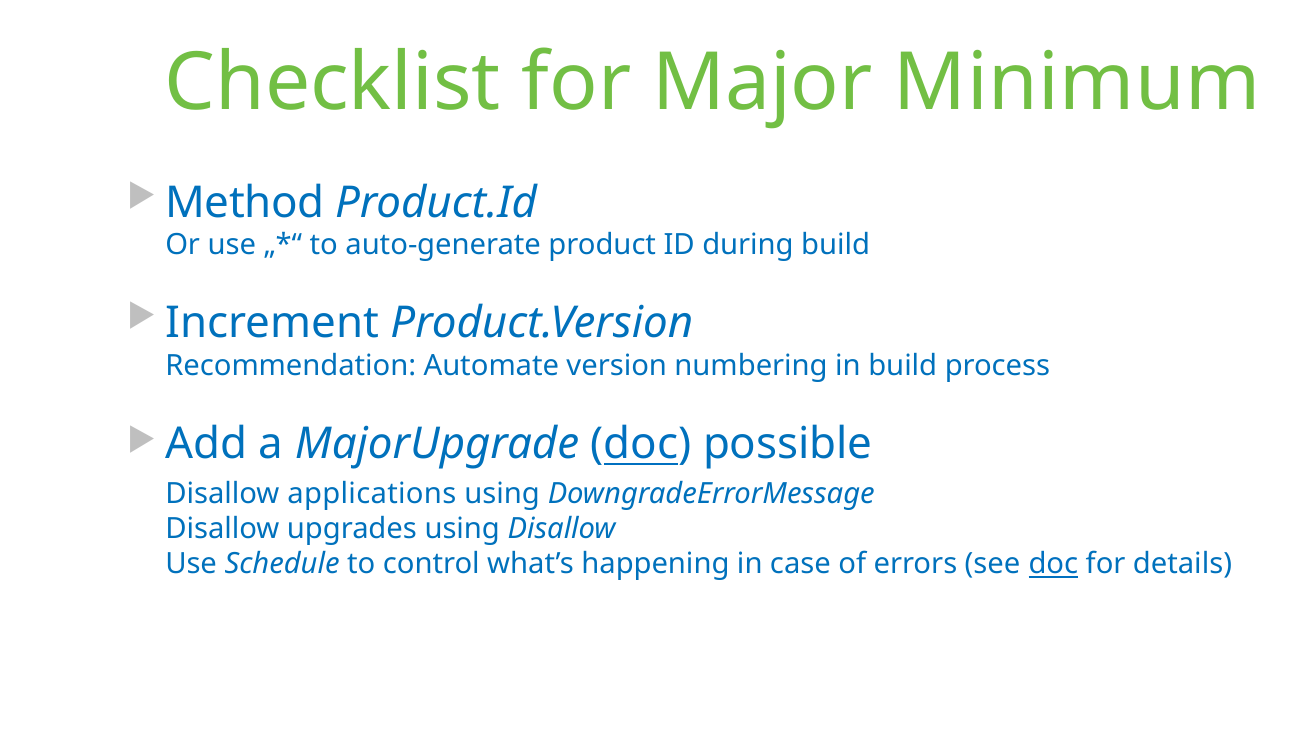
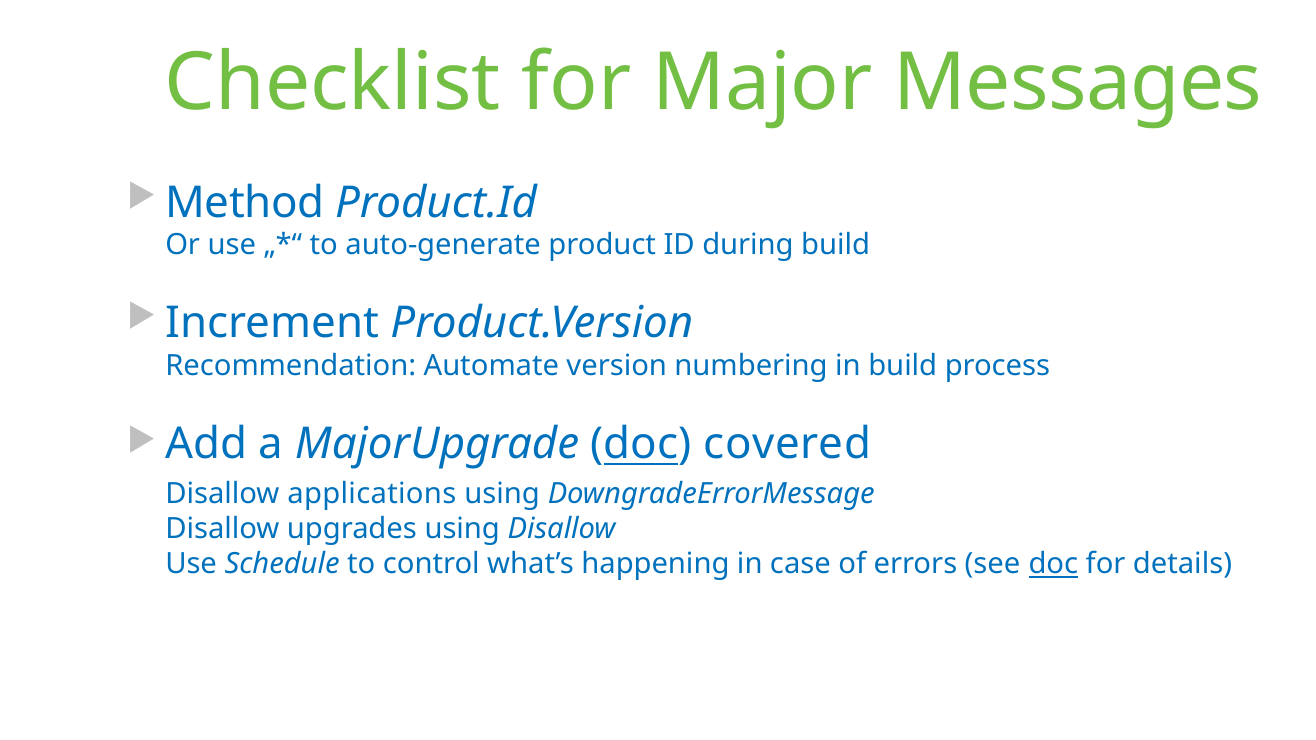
Minimum: Minimum -> Messages
possible: possible -> covered
